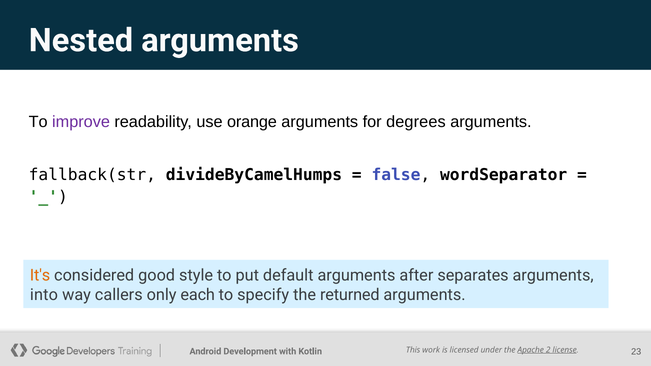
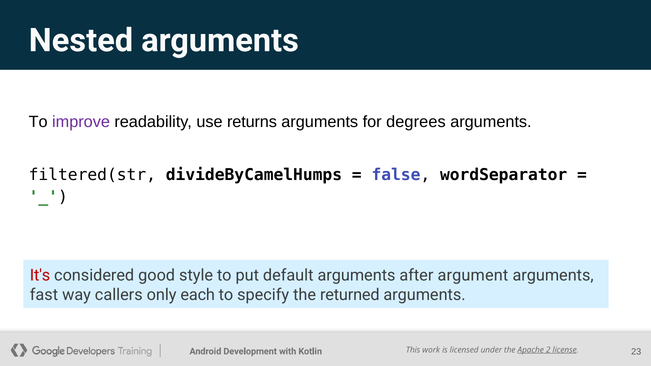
orange: orange -> returns
fallback(str: fallback(str -> filtered(str
It's colour: orange -> red
separates: separates -> argument
into: into -> fast
